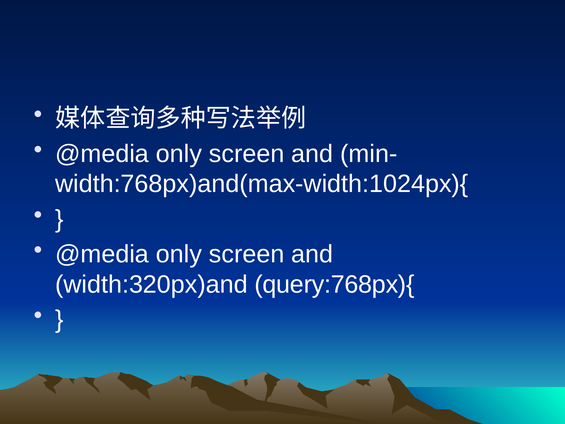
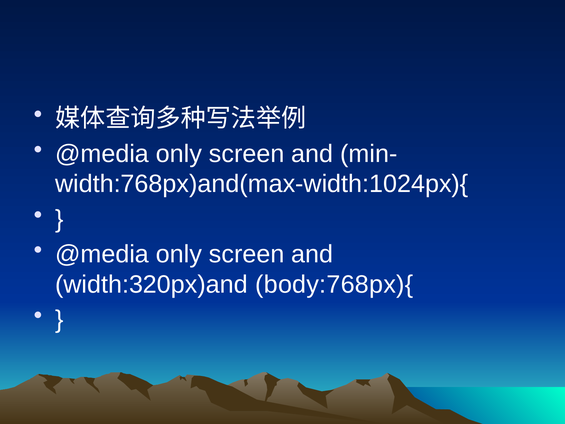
query:768px){: query:768px){ -> body:768px){
